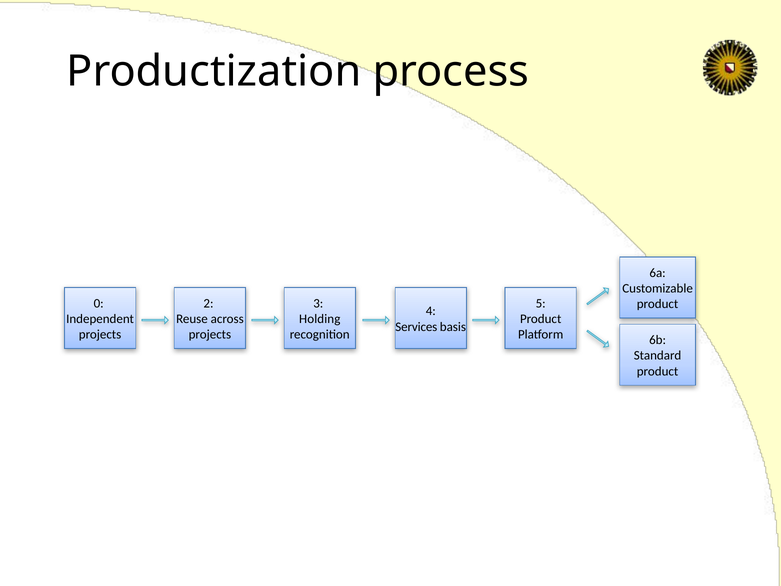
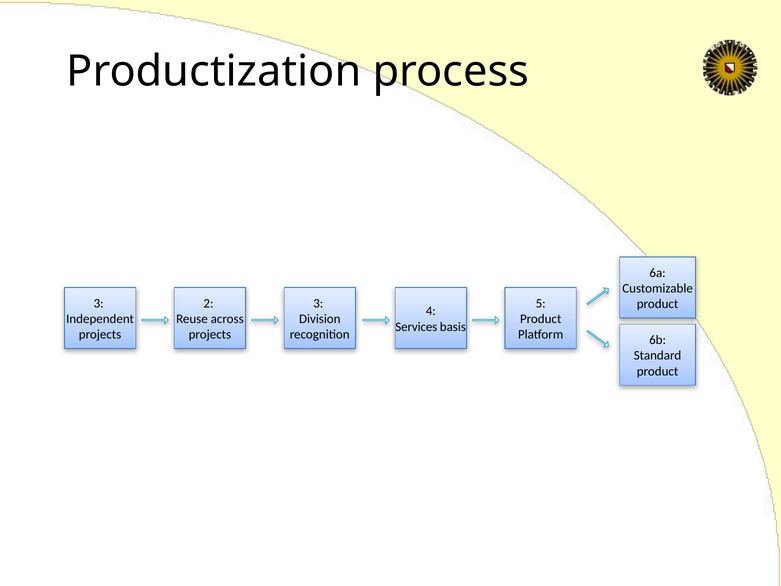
0 at (99, 303): 0 -> 3
Holding: Holding -> Division
